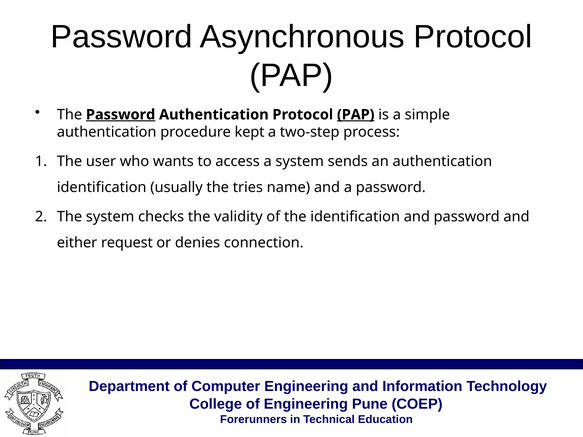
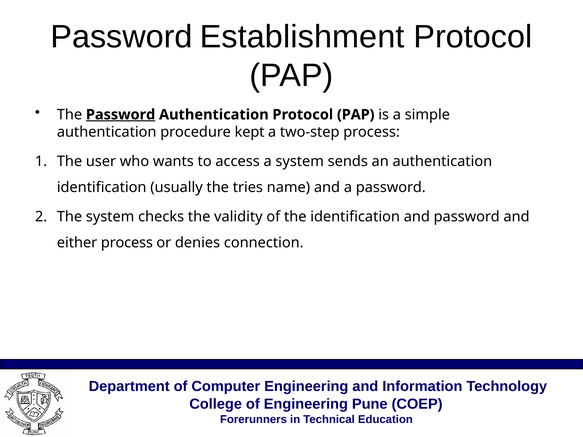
Asynchronous: Asynchronous -> Establishment
PAP at (356, 115) underline: present -> none
either request: request -> process
